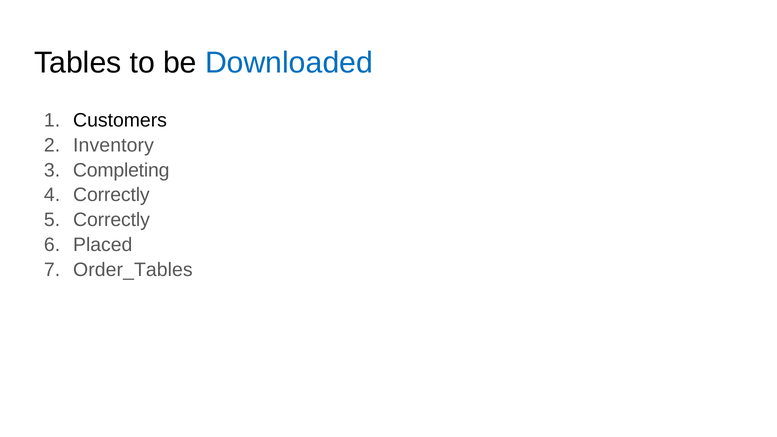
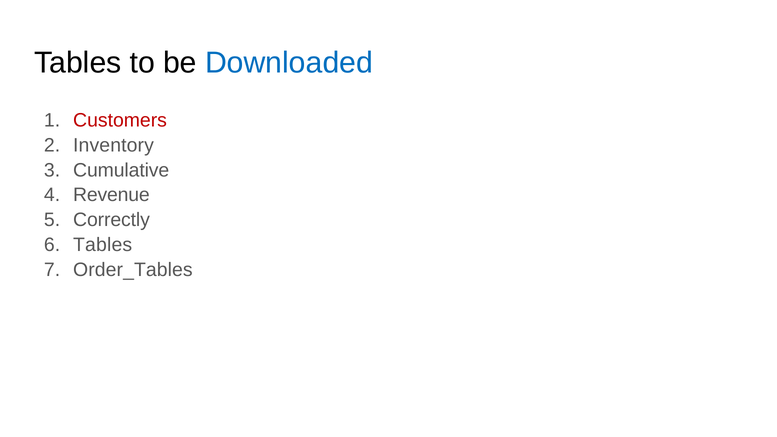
Customers colour: black -> red
Completing: Completing -> Cumulative
Correctly at (111, 195): Correctly -> Revenue
Placed at (103, 245): Placed -> Tables
